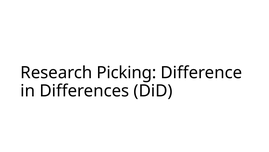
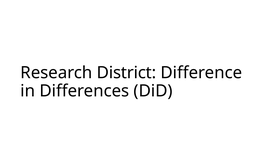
Picking: Picking -> District
